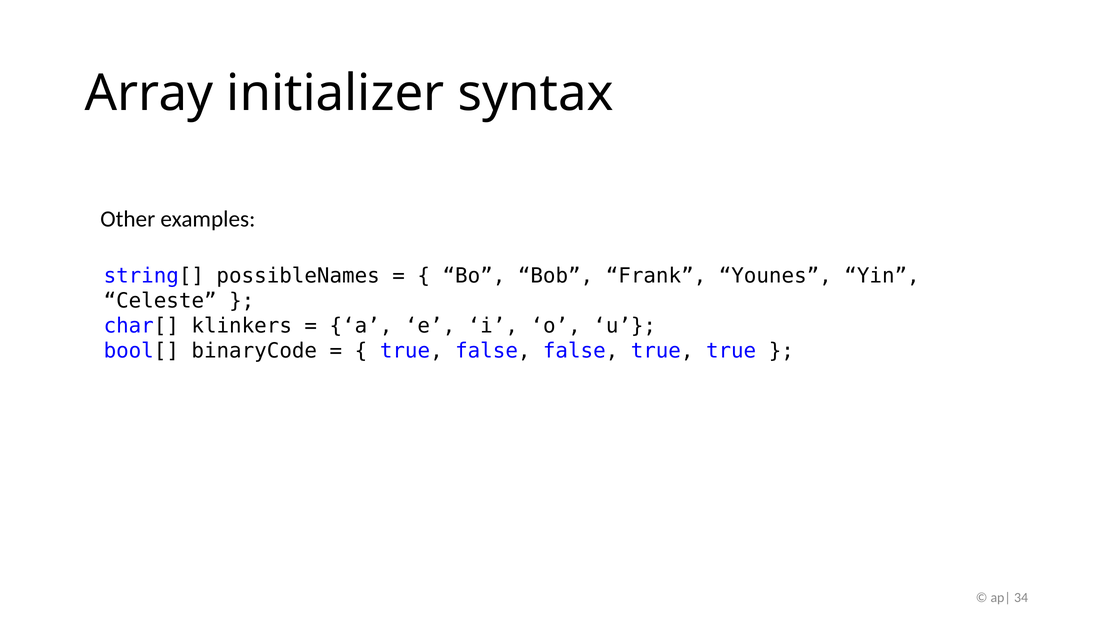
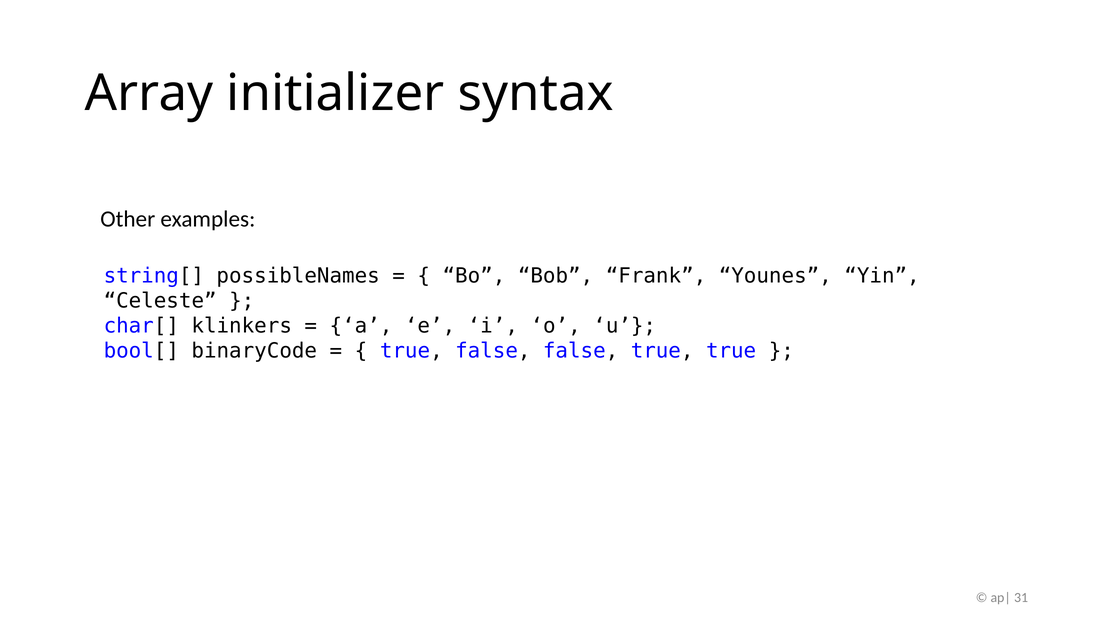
34: 34 -> 31
